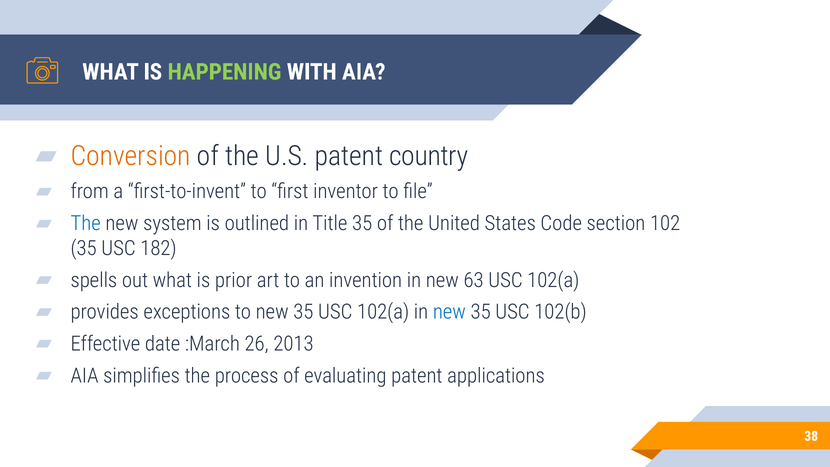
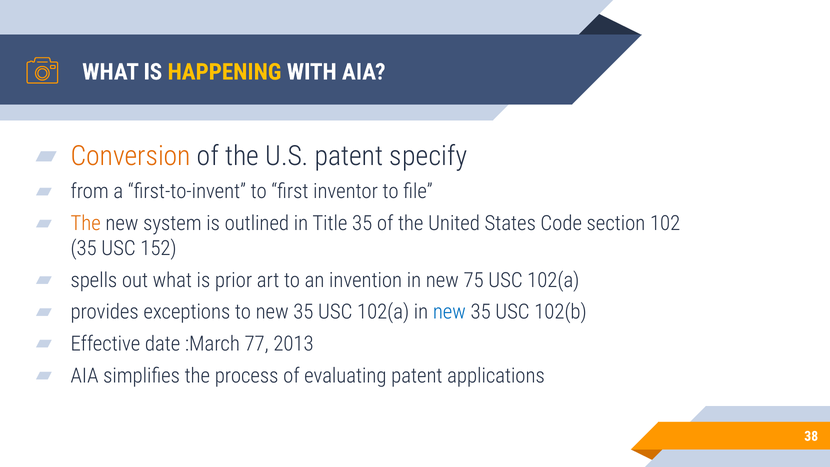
HAPPENING colour: light green -> yellow
country: country -> specify
The at (86, 223) colour: blue -> orange
182: 182 -> 152
63: 63 -> 75
26: 26 -> 77
